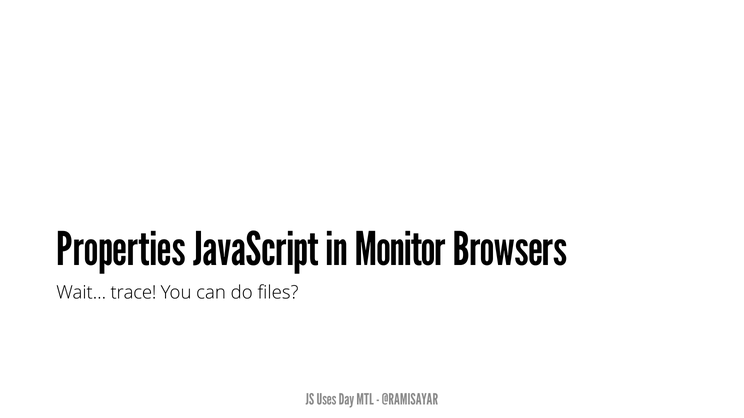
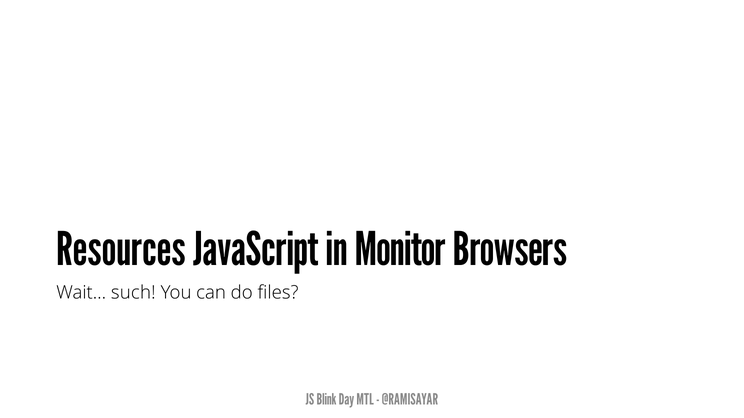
Properties: Properties -> Resources
trace: trace -> such
Uses: Uses -> Blink
